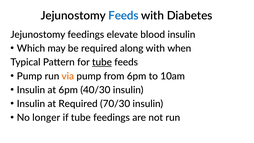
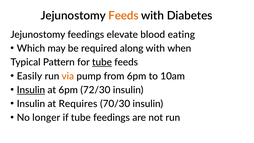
Feeds at (123, 16) colour: blue -> orange
blood insulin: insulin -> eating
Pump at (29, 76): Pump -> Easily
Insulin at (31, 90) underline: none -> present
40/30: 40/30 -> 72/30
at Required: Required -> Requires
